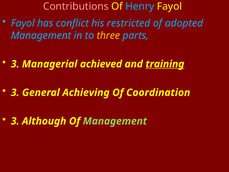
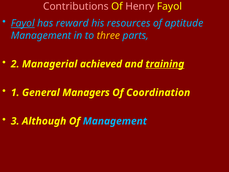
Henry colour: light blue -> pink
Fayol at (23, 23) underline: none -> present
conflict: conflict -> reward
restricted: restricted -> resources
adopted: adopted -> aptitude
3 at (15, 64): 3 -> 2
3 at (15, 92): 3 -> 1
Achieving: Achieving -> Managers
Management at (115, 121) colour: light green -> light blue
